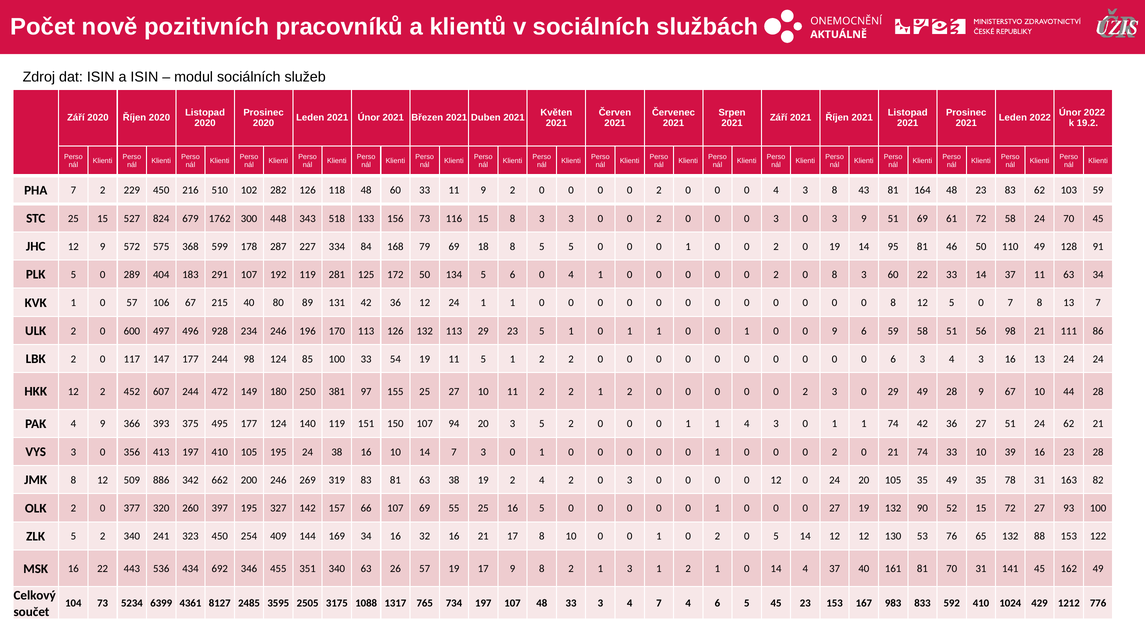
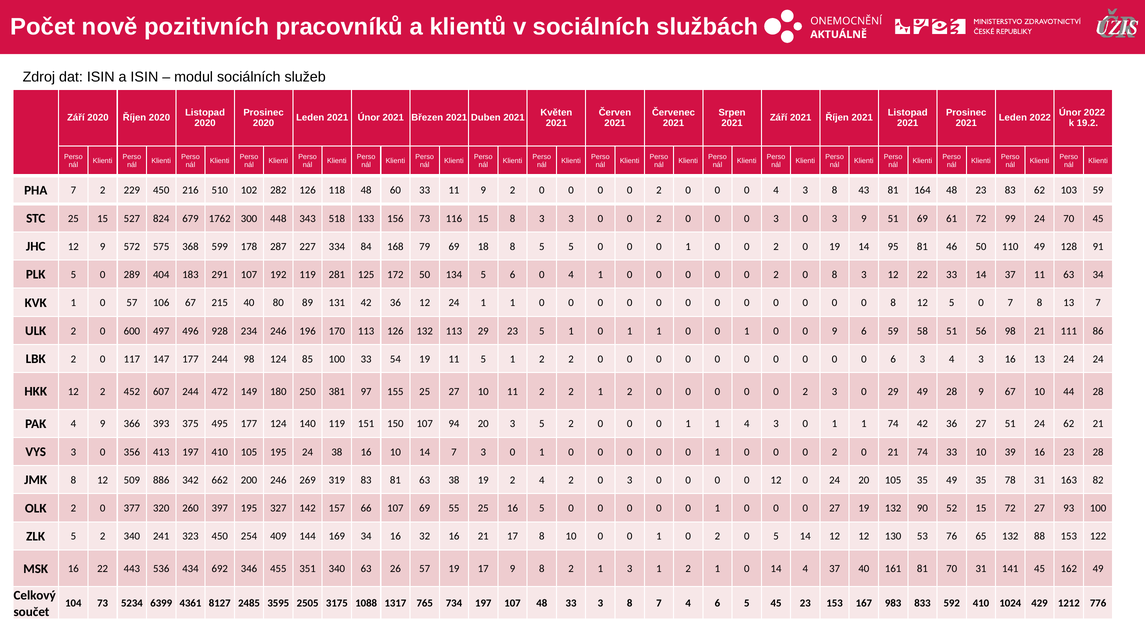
72 58: 58 -> 99
3 60: 60 -> 12
33 3 4: 4 -> 8
